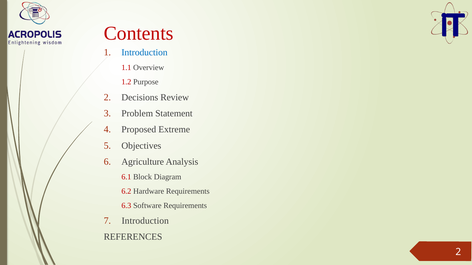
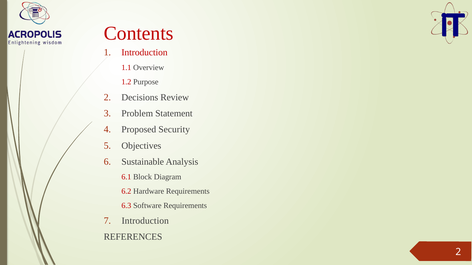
Introduction at (145, 53) colour: blue -> red
Extreme: Extreme -> Security
Agriculture: Agriculture -> Sustainable
